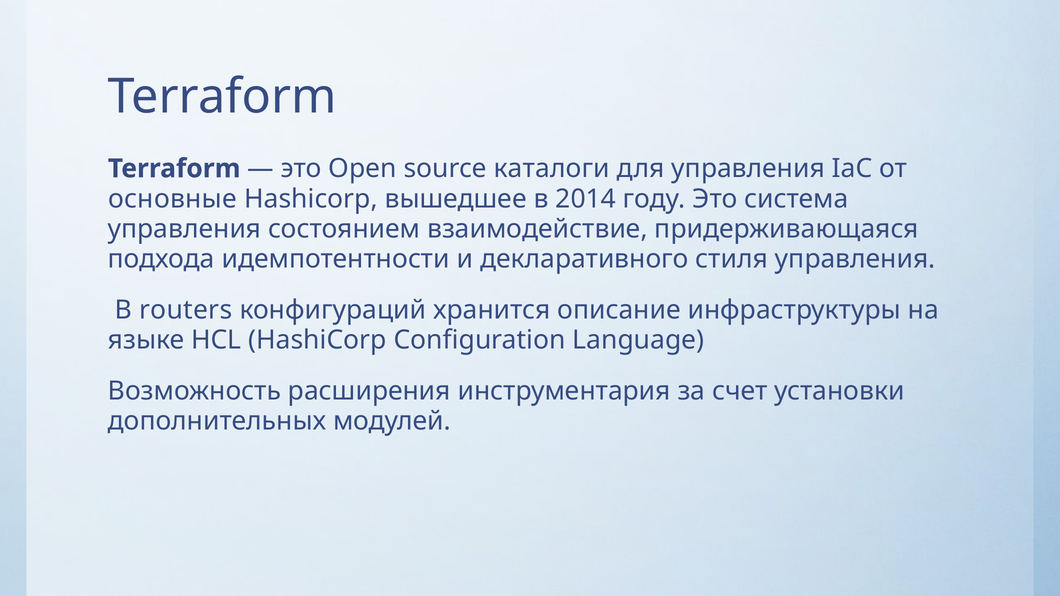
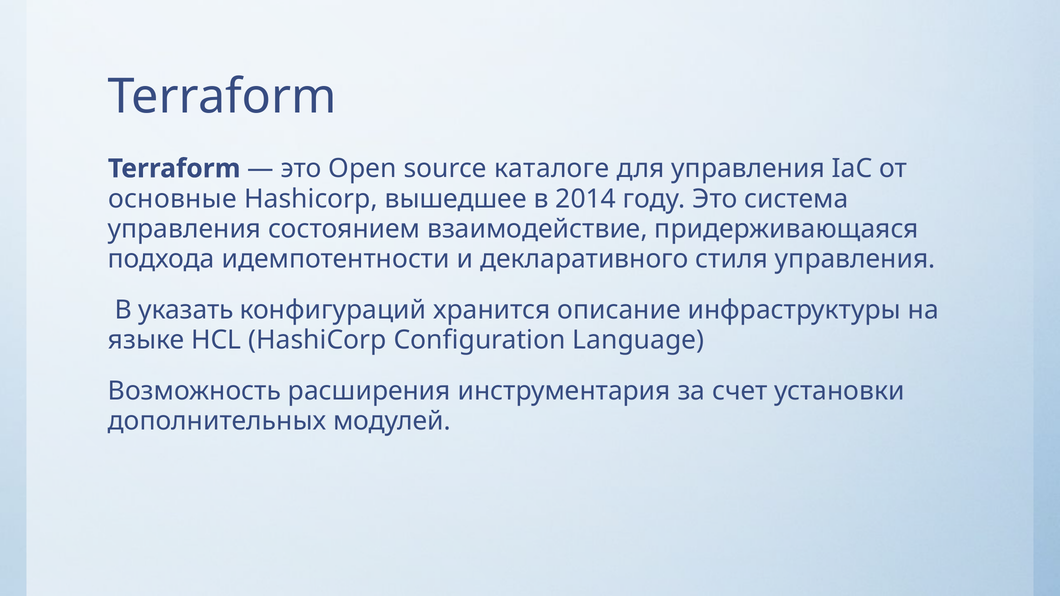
каталоги: каталоги -> каталоге
routers: routers -> указать
